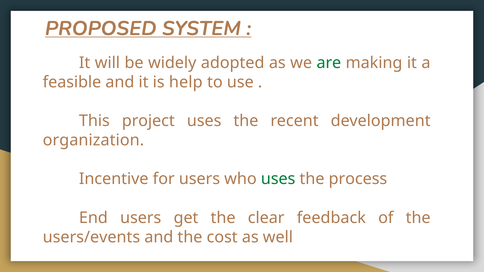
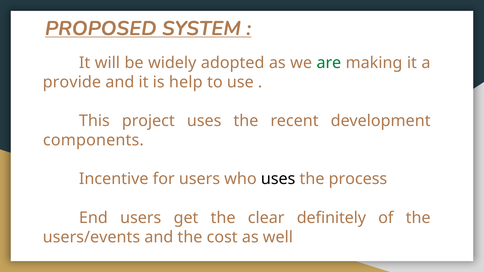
feasible: feasible -> provide
organization: organization -> components
uses at (278, 179) colour: green -> black
feedback: feedback -> definitely
